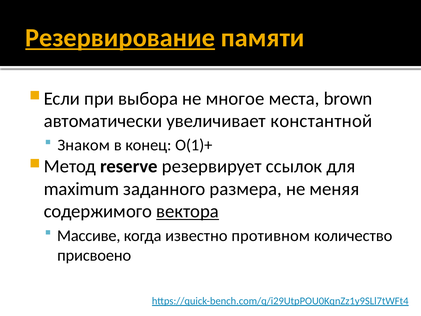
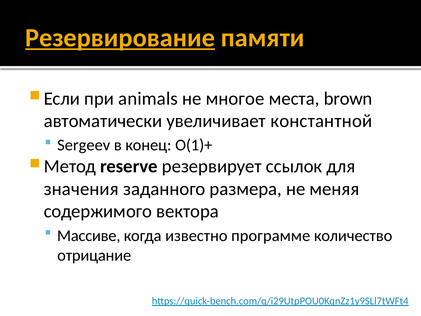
выбора: выбора -> animals
Знаком: Знаком -> Sergeev
maximum: maximum -> значения
вектора underline: present -> none
противном: противном -> программе
присвоено: присвоено -> отрицание
